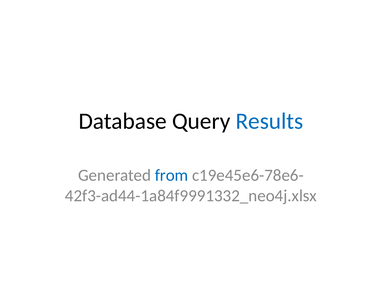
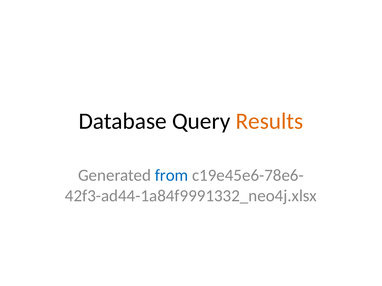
Results colour: blue -> orange
